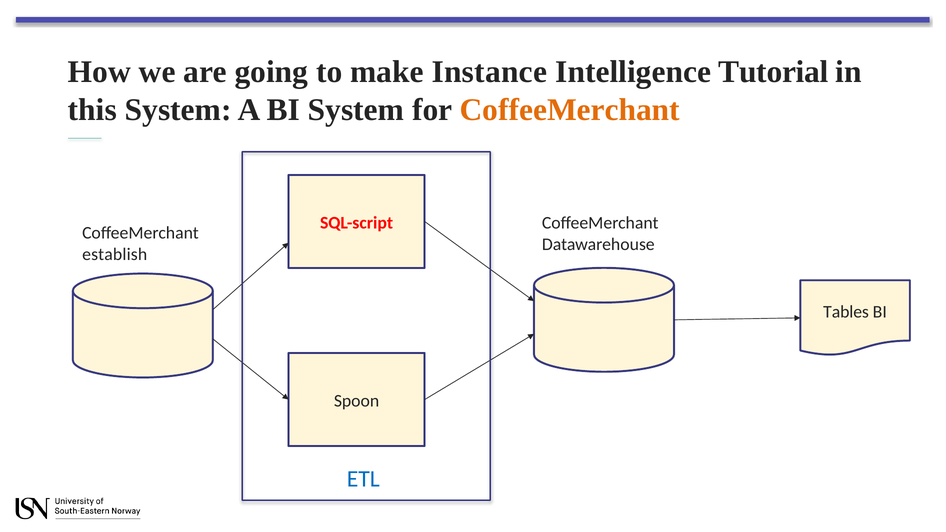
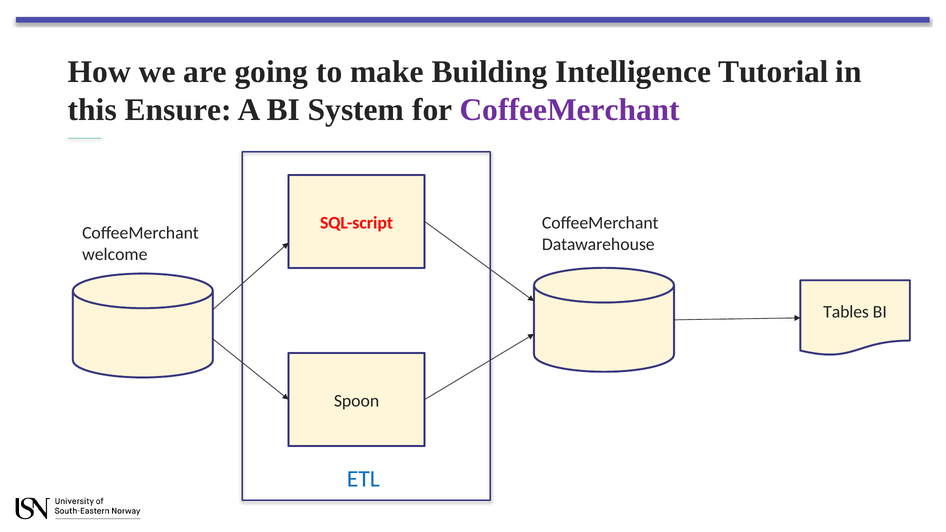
Instance: Instance -> Building
this System: System -> Ensure
CoffeeMerchant at (570, 110) colour: orange -> purple
establish: establish -> welcome
